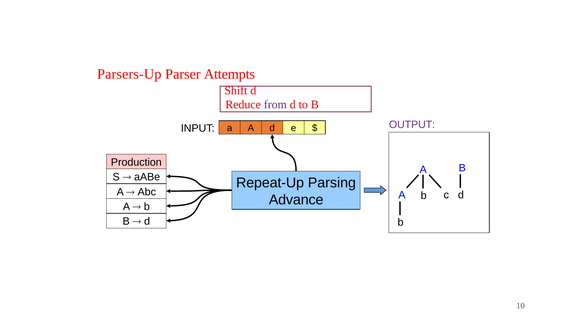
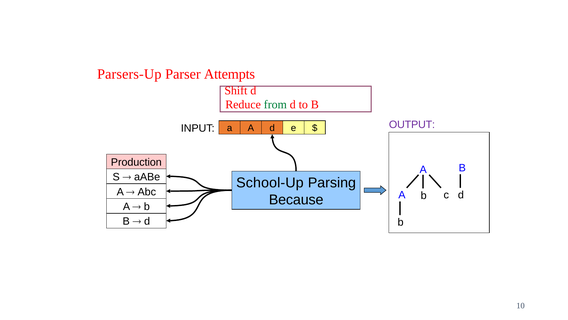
from colour: purple -> green
Repeat-Up: Repeat-Up -> School-Up
Advance: Advance -> Because
